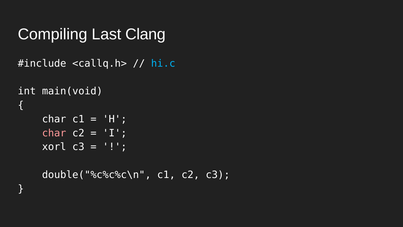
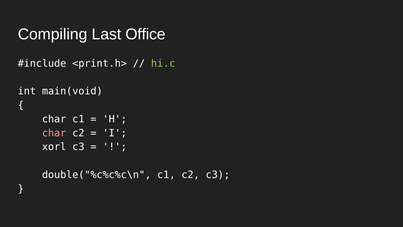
Clang: Clang -> Office
<callq.h>: <callq.h> -> <print.h>
hi.c colour: light blue -> light green
